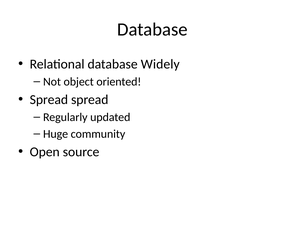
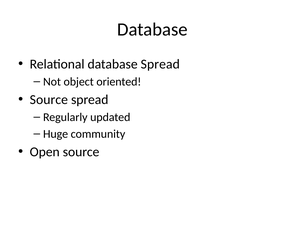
database Widely: Widely -> Spread
Spread at (49, 100): Spread -> Source
